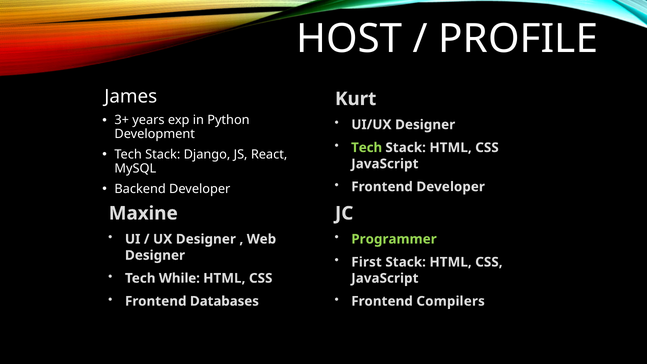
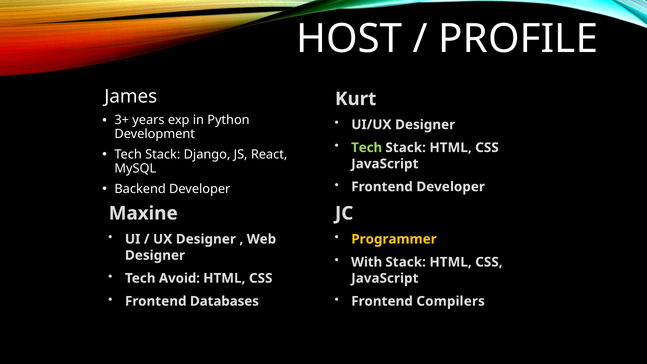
Programmer colour: light green -> yellow
First: First -> With
While: While -> Avoid
